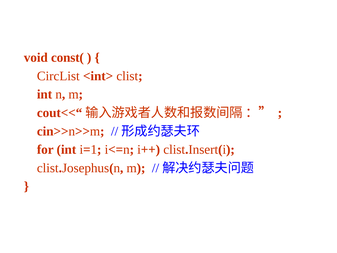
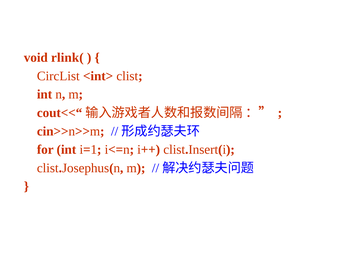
const(: const( -> rlink(
